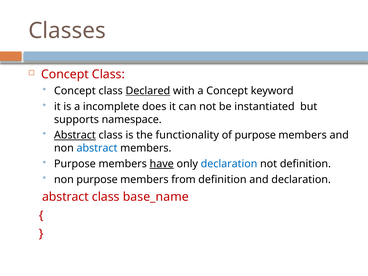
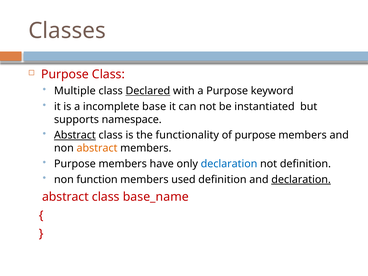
Concept at (65, 74): Concept -> Purpose
Concept at (75, 91): Concept -> Multiple
a Concept: Concept -> Purpose
does: does -> base
abstract at (97, 148) colour: blue -> orange
have underline: present -> none
non purpose: purpose -> function
from: from -> used
declaration at (301, 179) underline: none -> present
